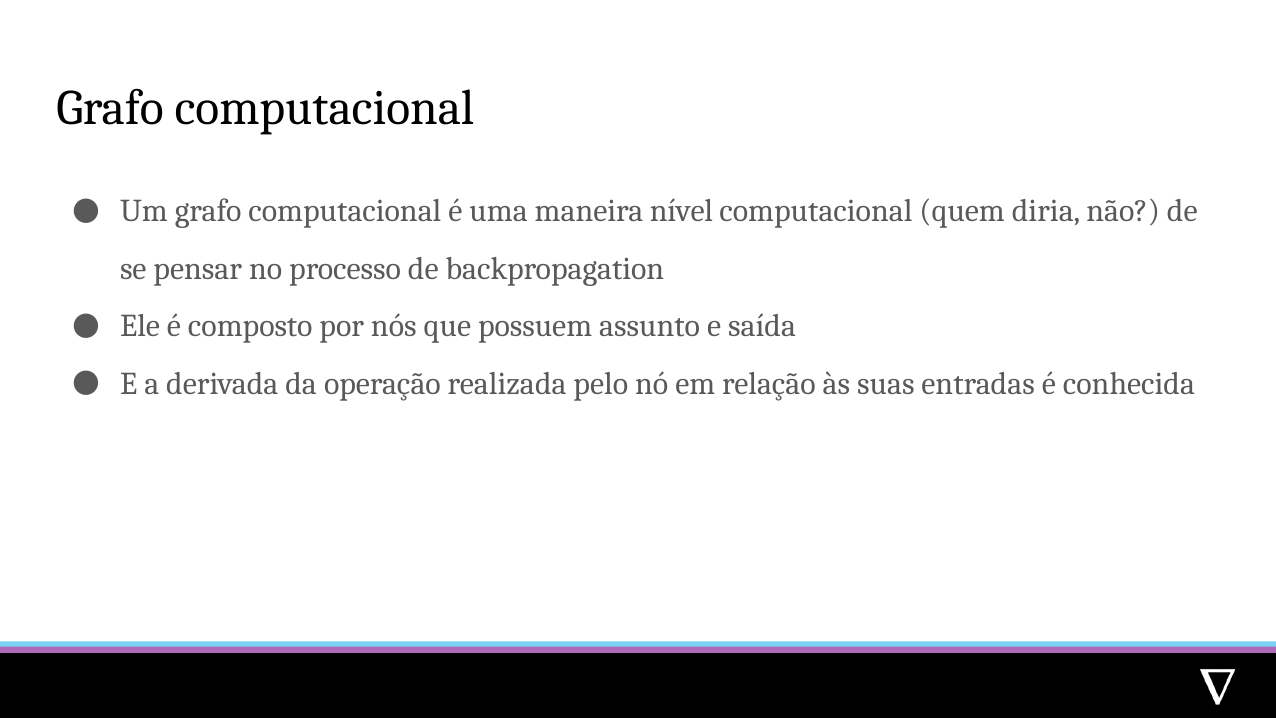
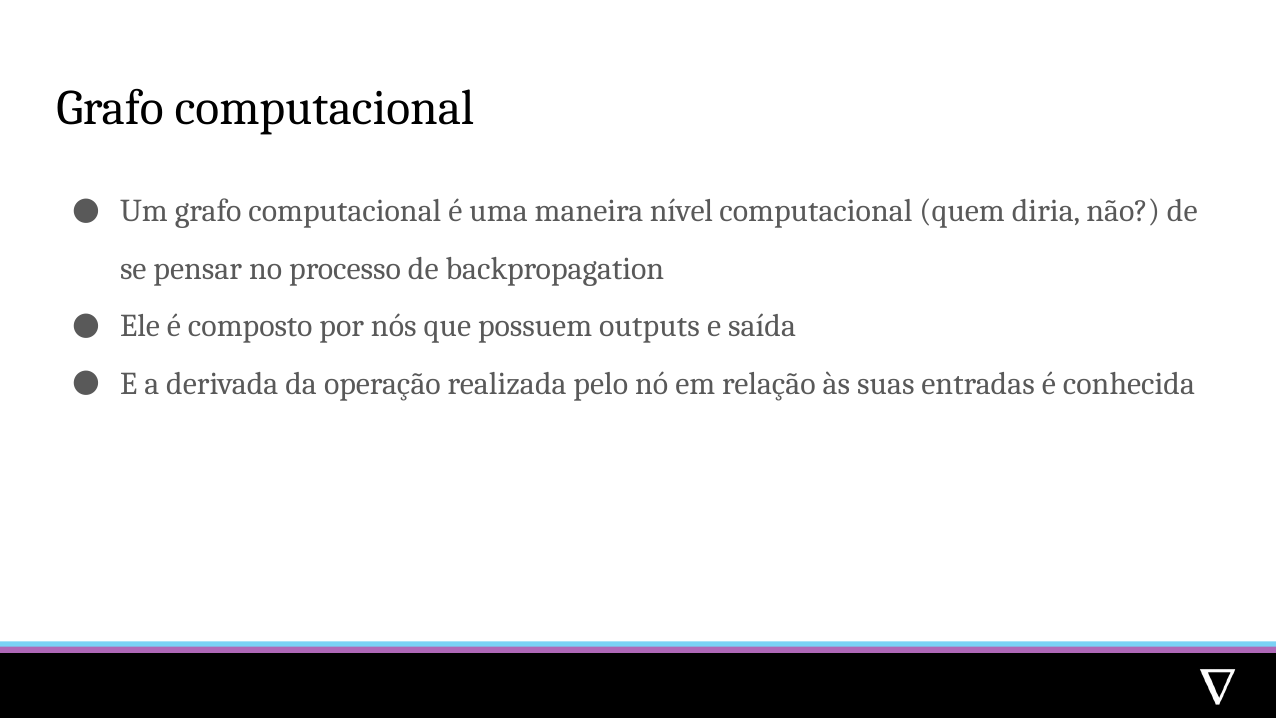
assunto: assunto -> outputs
